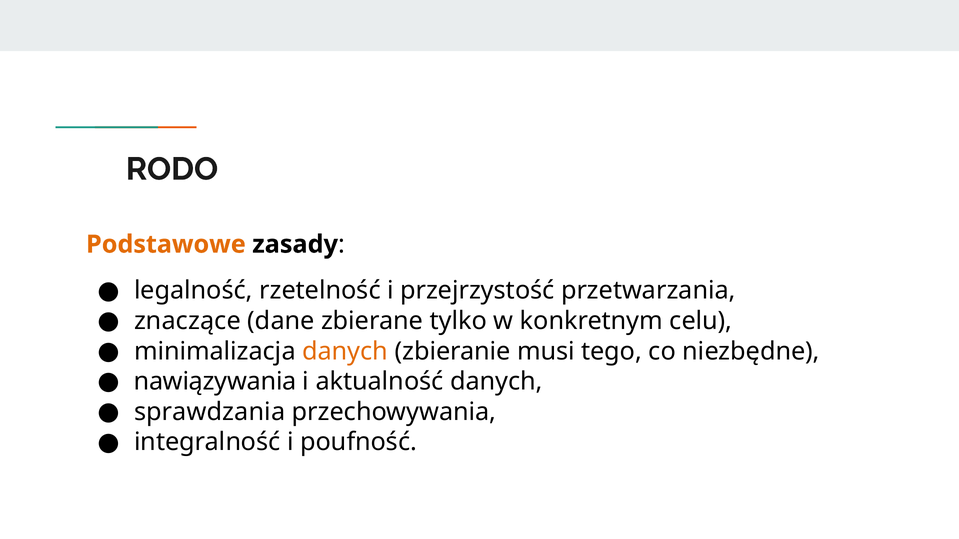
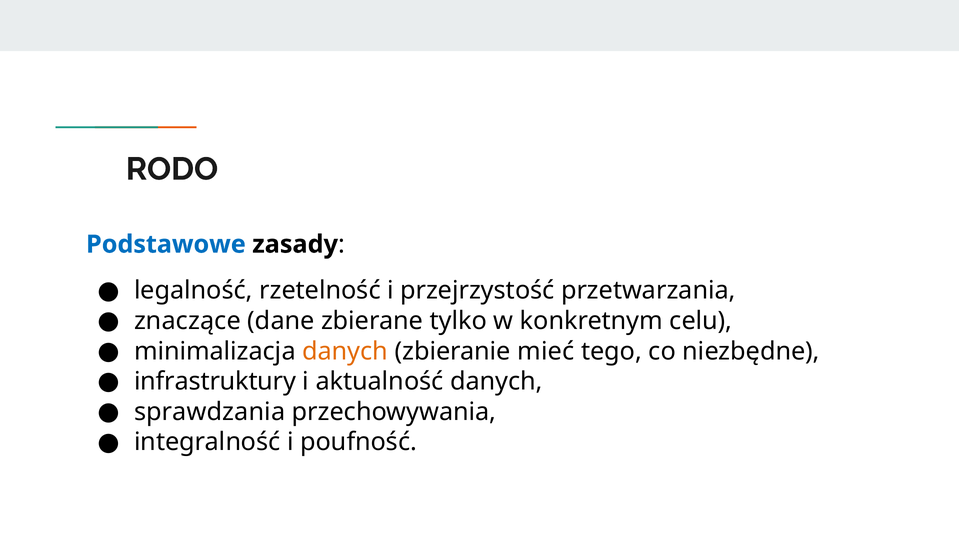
Podstawowe colour: orange -> blue
musi: musi -> mieć
nawiązywania: nawiązywania -> infrastruktury
